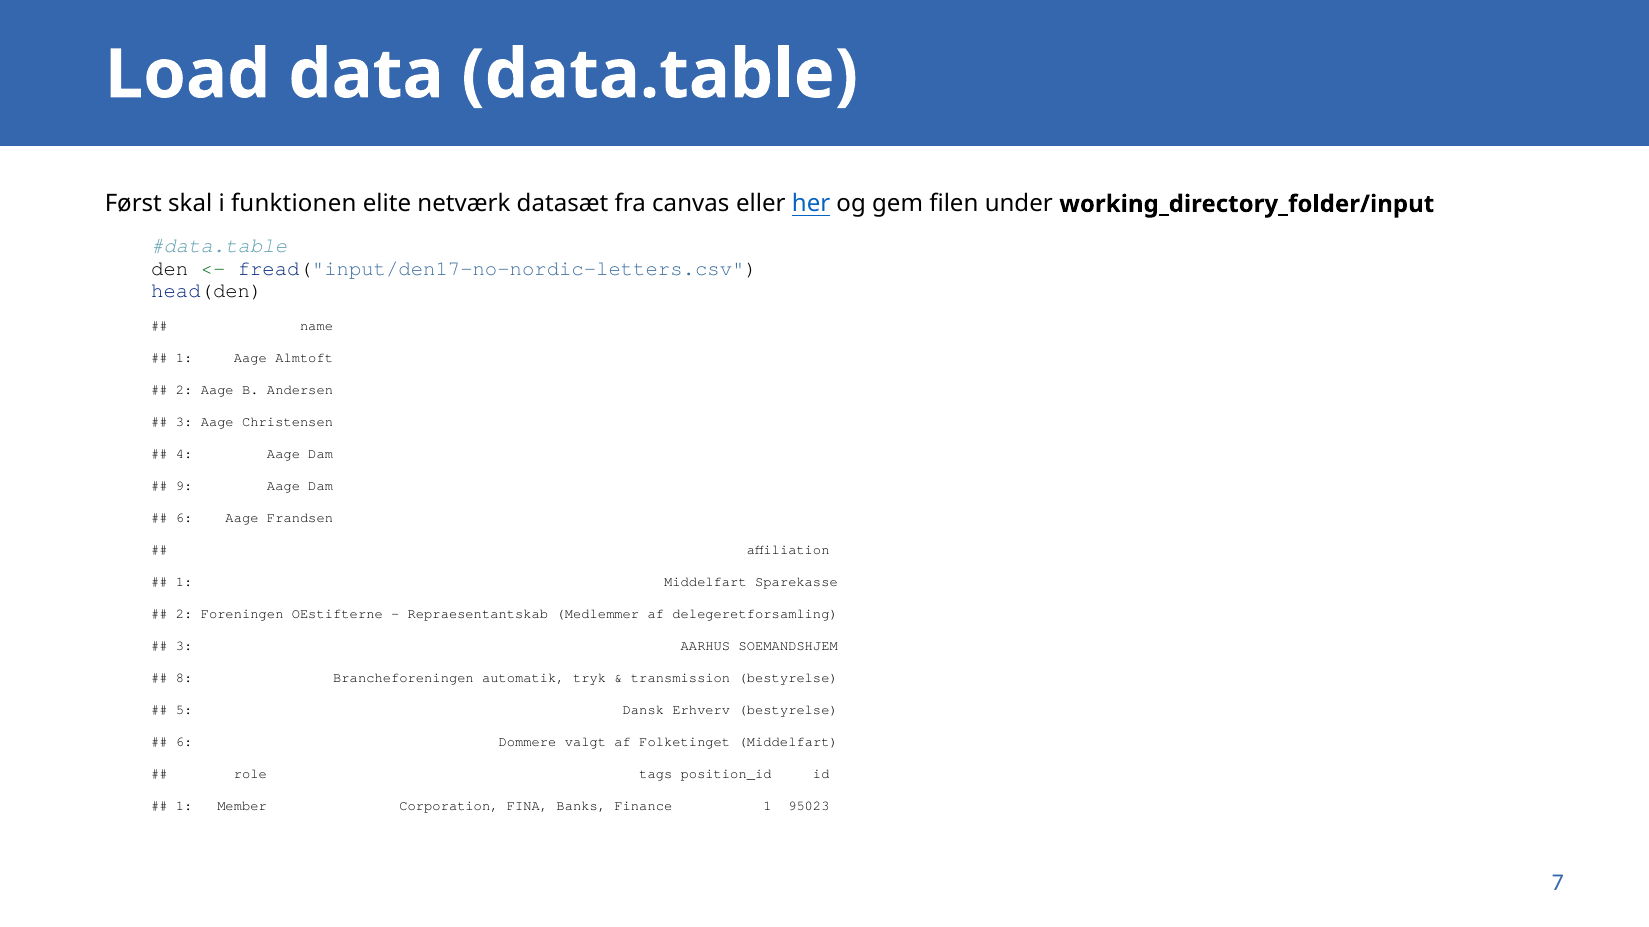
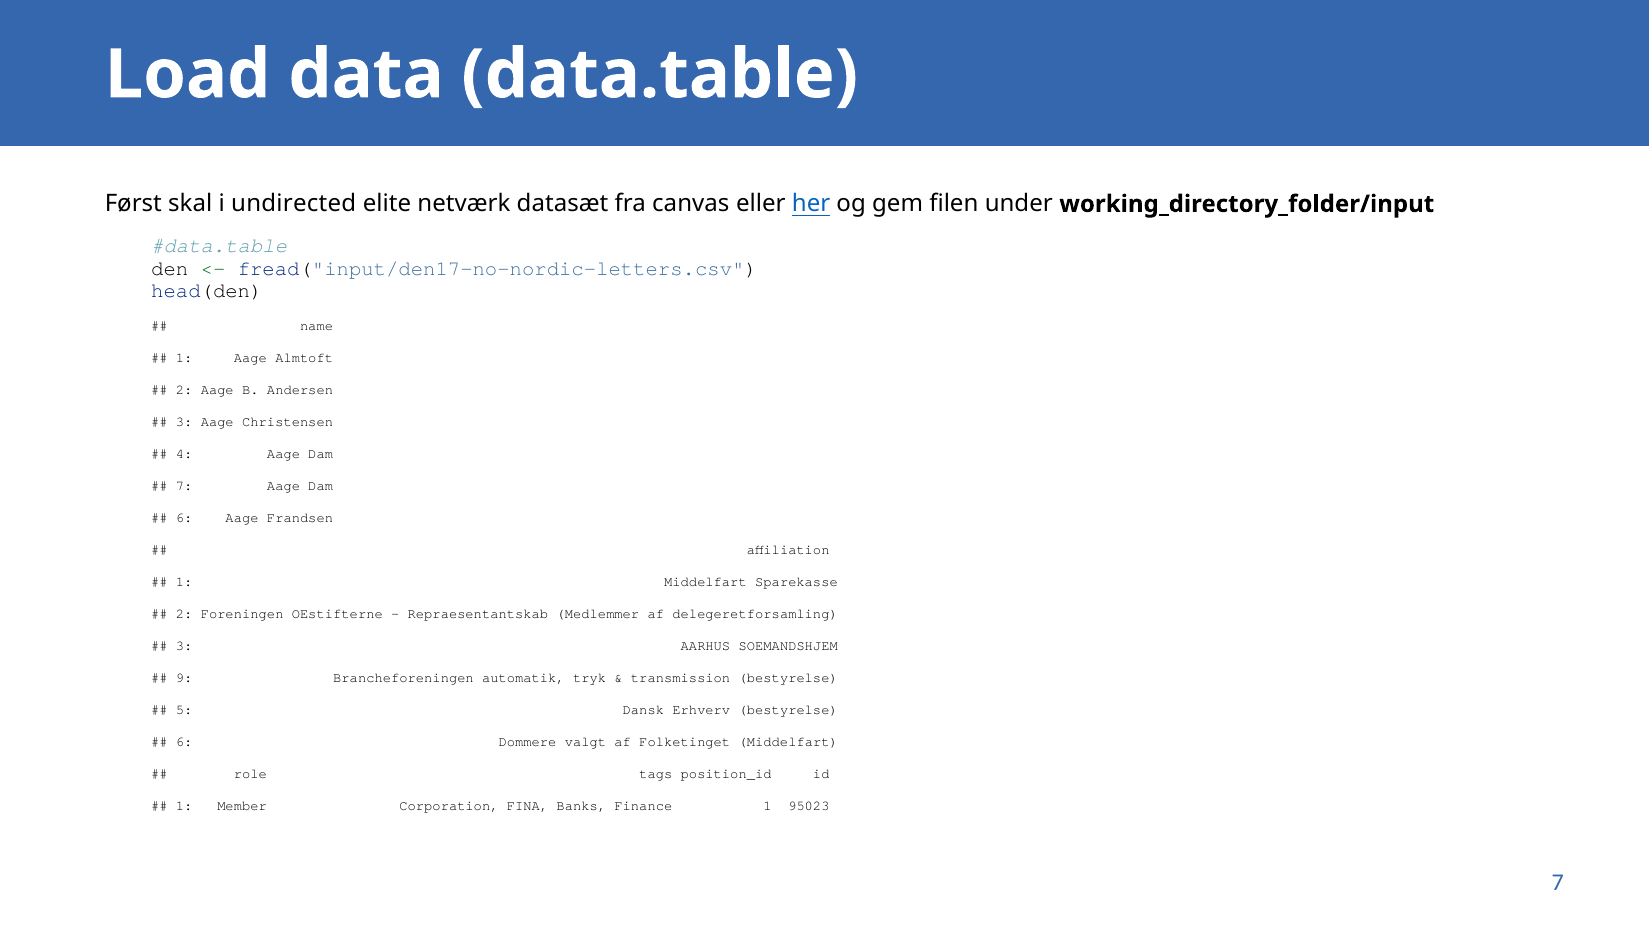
funktionen: funktionen -> undirected
9 at (184, 486): 9 -> 7
8: 8 -> 9
